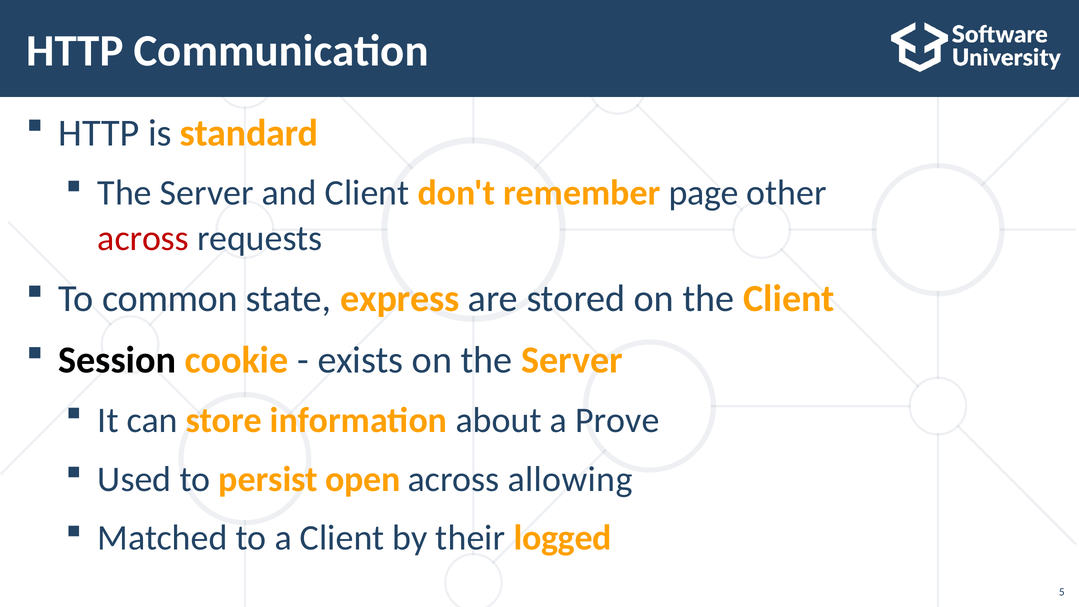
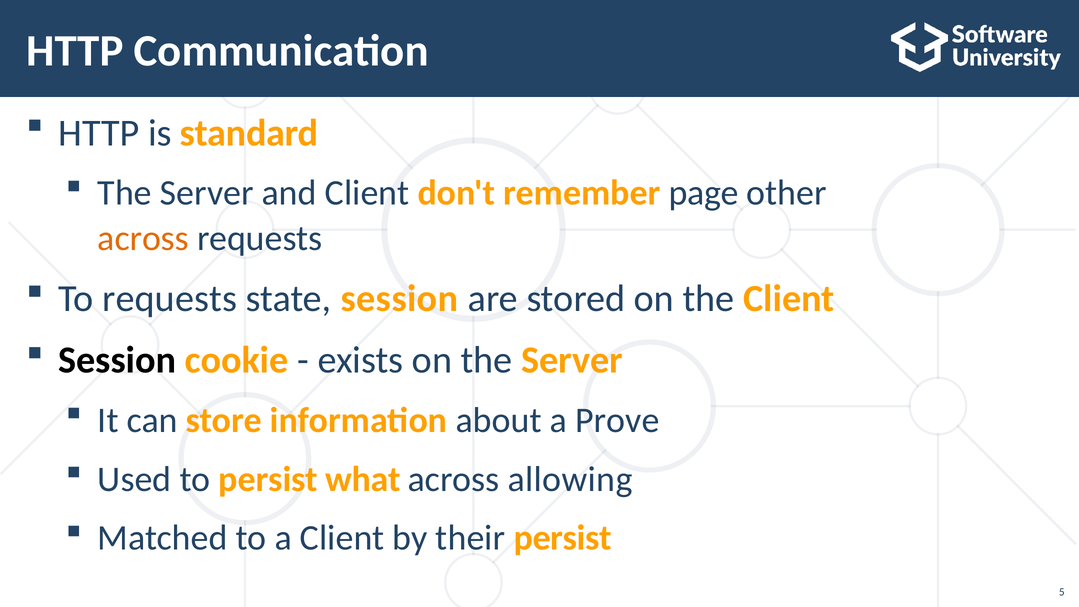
across at (143, 238) colour: red -> orange
To common: common -> requests
state express: express -> session
open: open -> what
their logged: logged -> persist
